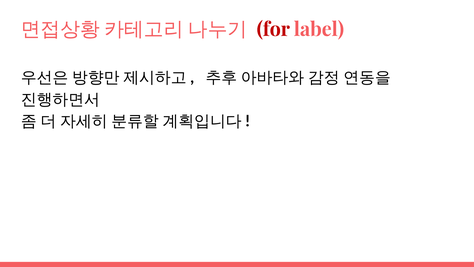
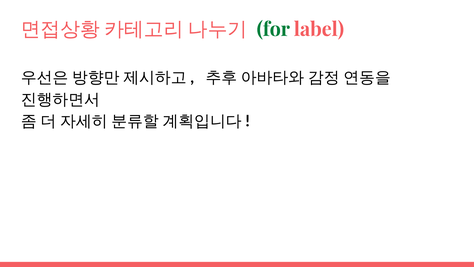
for colour: red -> green
